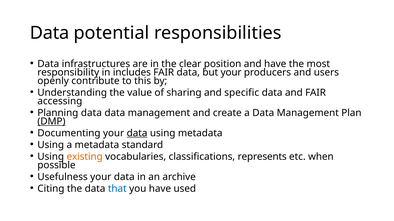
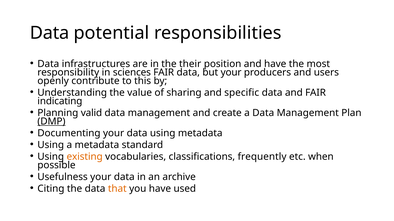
clear: clear -> their
includes: includes -> sciences
accessing: accessing -> indicating
Planning data: data -> valid
data at (137, 133) underline: present -> none
represents: represents -> frequently
that colour: blue -> orange
